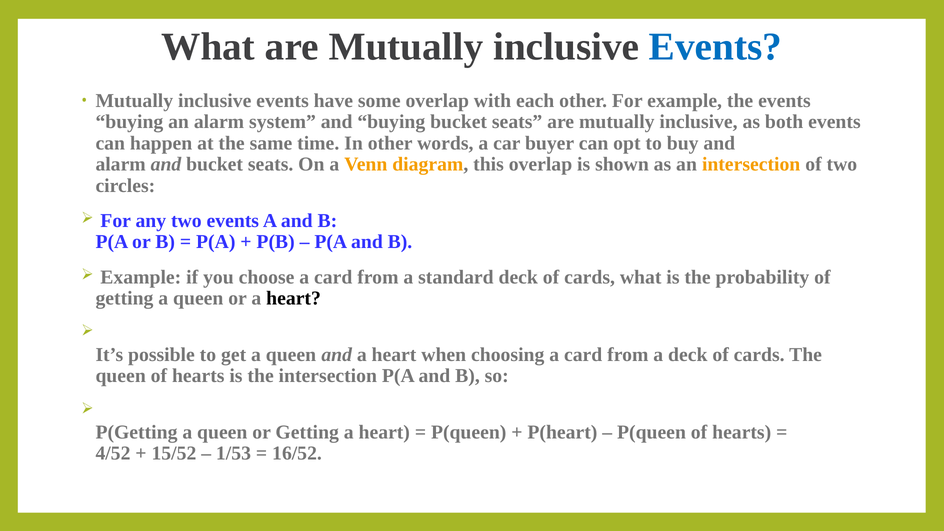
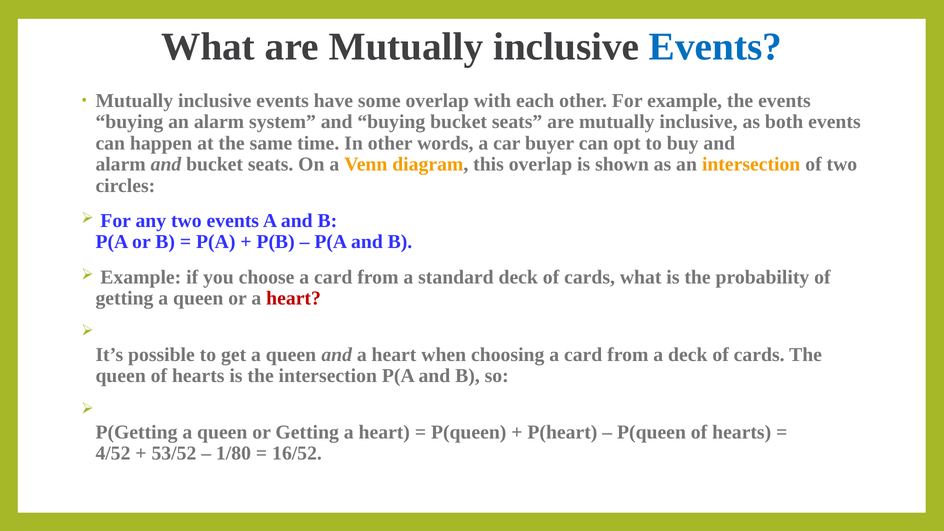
heart at (294, 298) colour: black -> red
15/52: 15/52 -> 53/52
1/53: 1/53 -> 1/80
